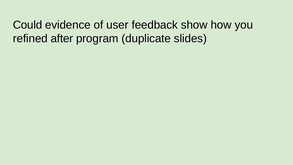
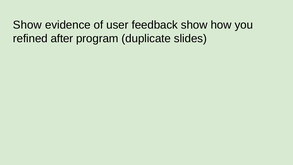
Could at (28, 25): Could -> Show
